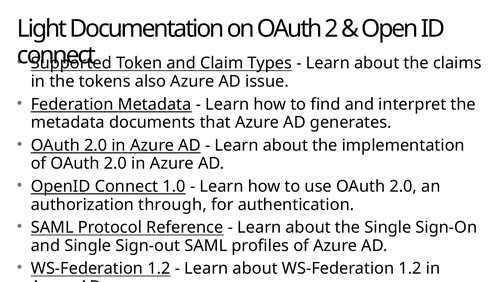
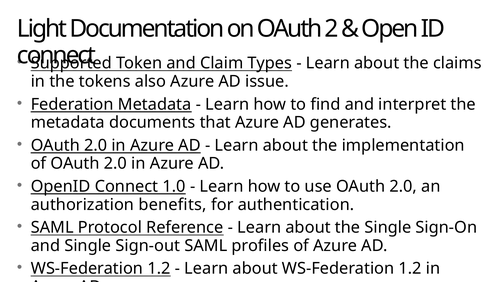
through: through -> benefits
